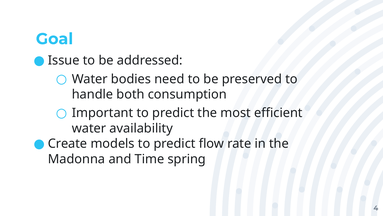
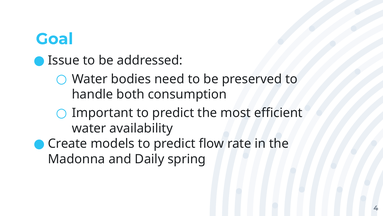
Time: Time -> Daily
